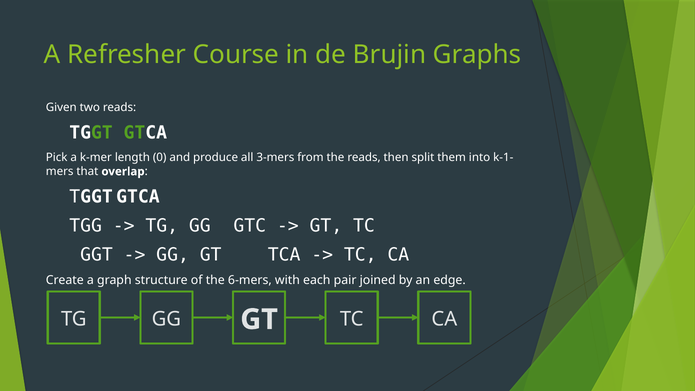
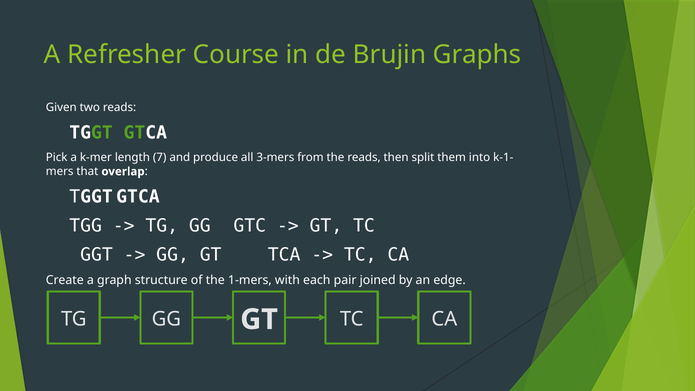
0: 0 -> 7
6-mers: 6-mers -> 1-mers
